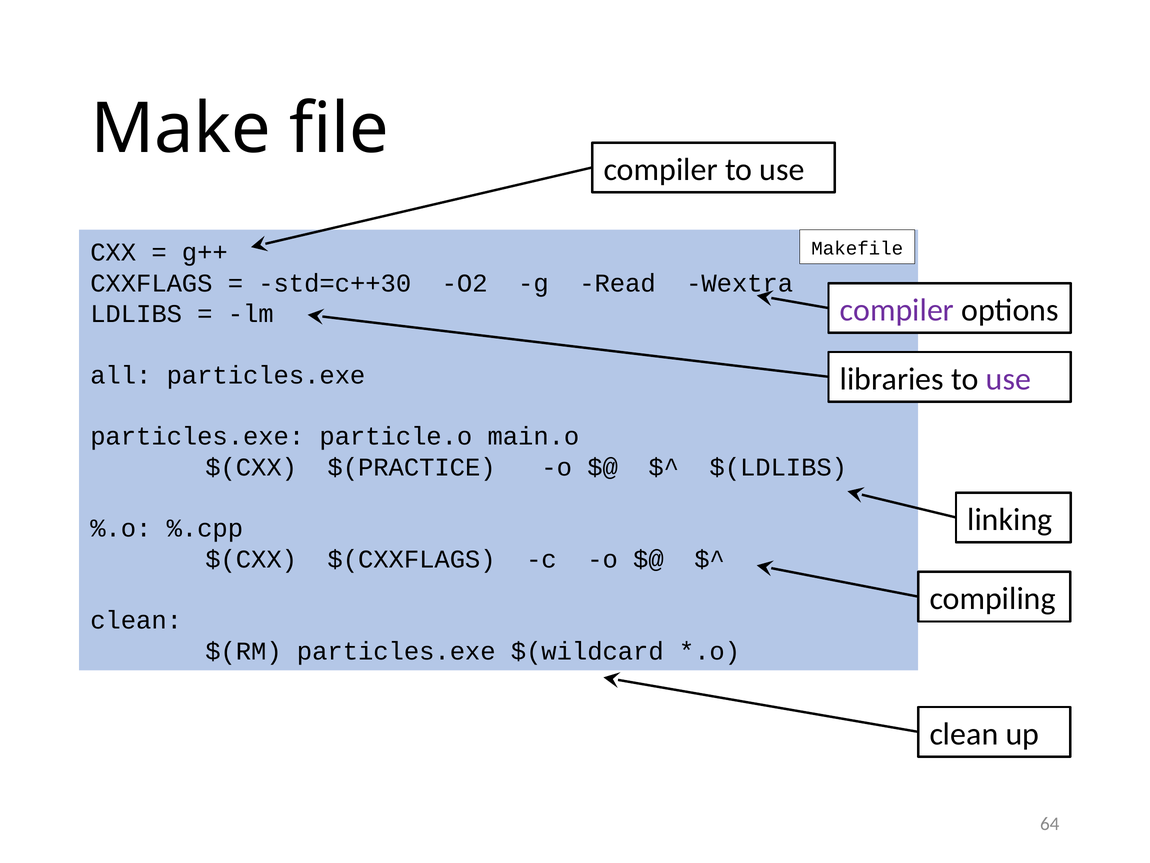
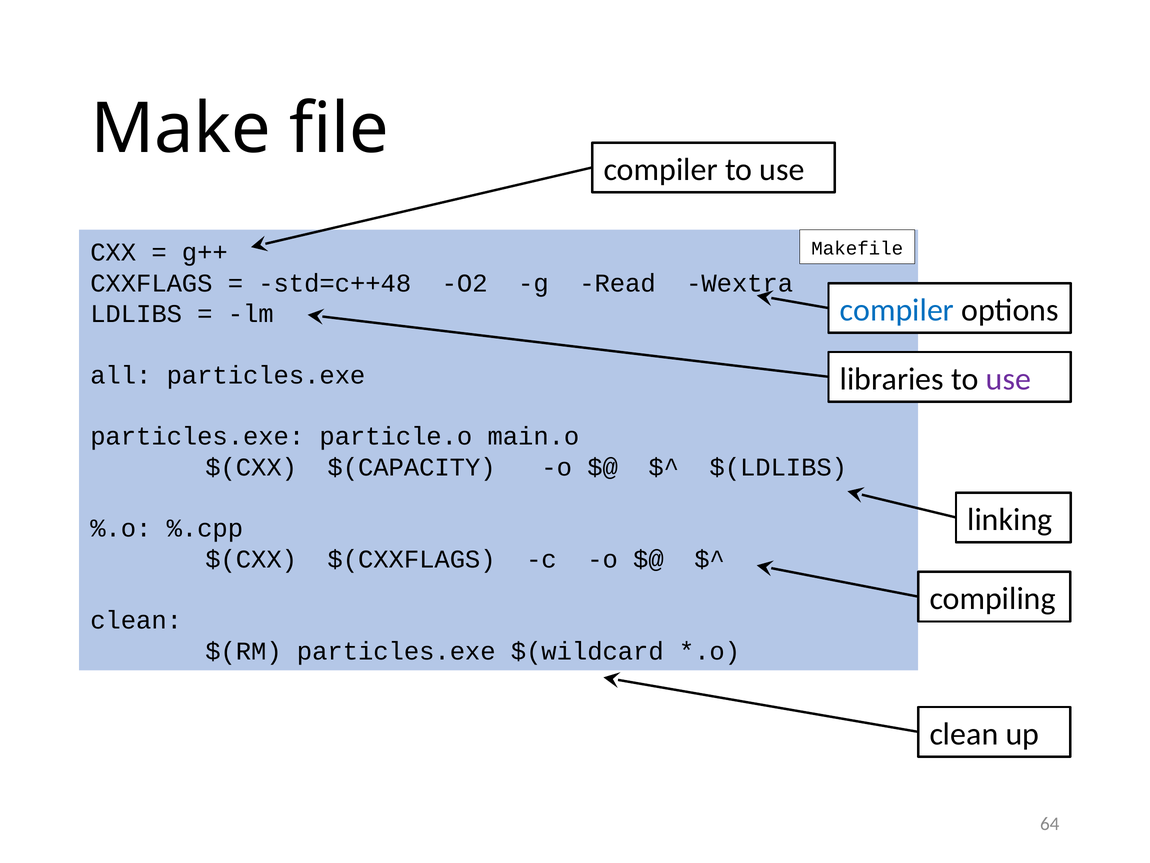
std=c++30: std=c++30 -> std=c++48
compiler at (897, 310) colour: purple -> blue
$(PRACTICE: $(PRACTICE -> $(CAPACITY
